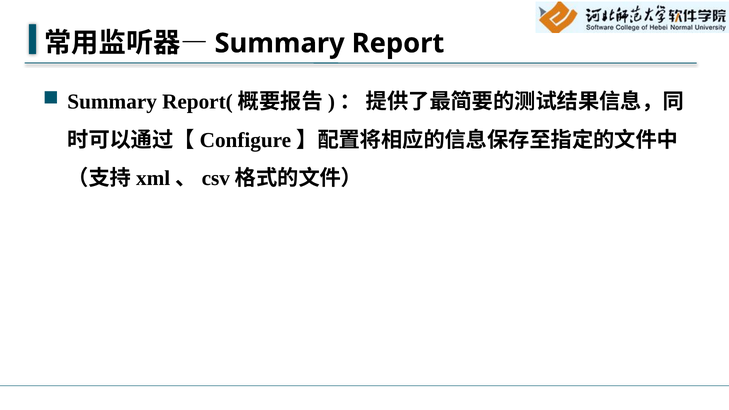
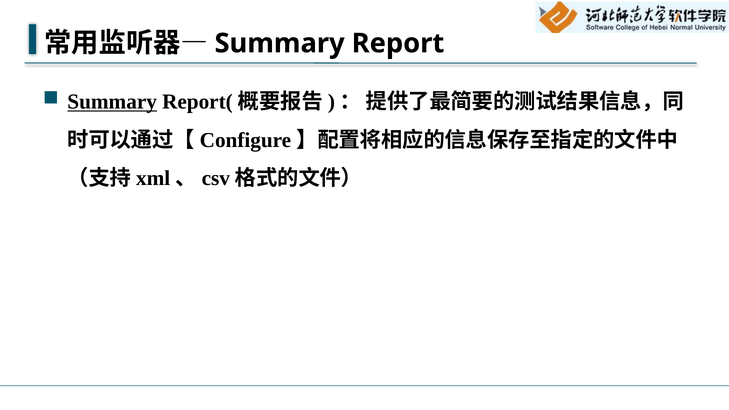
Summary at (112, 102) underline: none -> present
